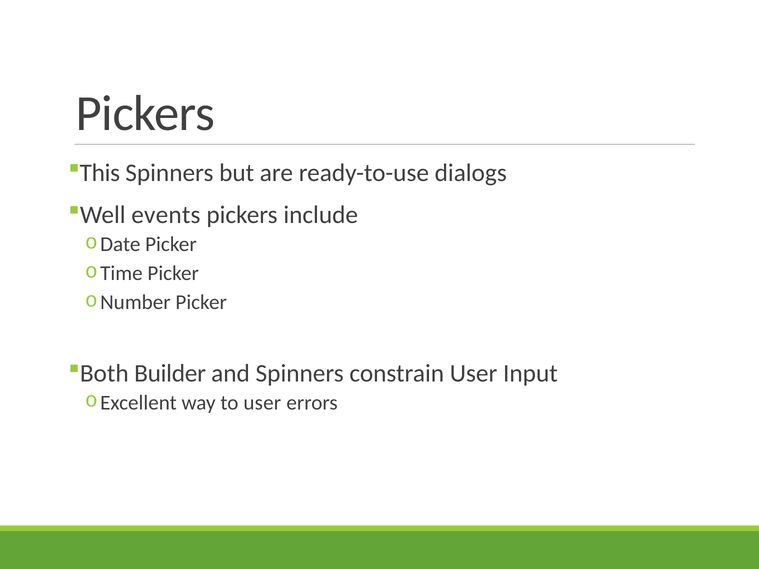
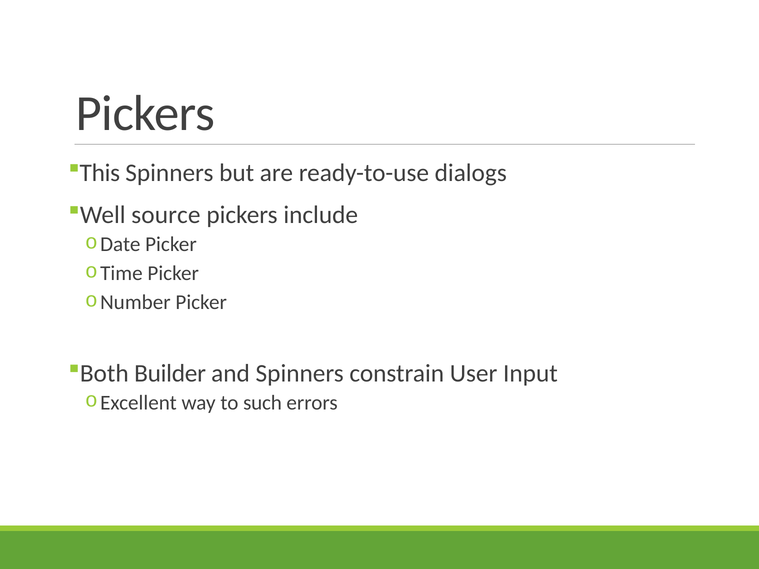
events: events -> source
to user: user -> such
